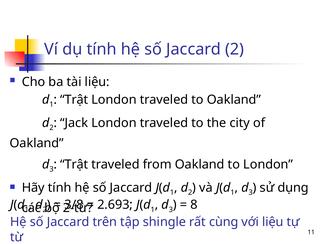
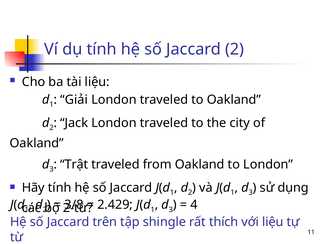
Trật at (74, 100): Trật -> Giải
2.693: 2.693 -> 2.429
8: 8 -> 4
cùng: cùng -> thích
